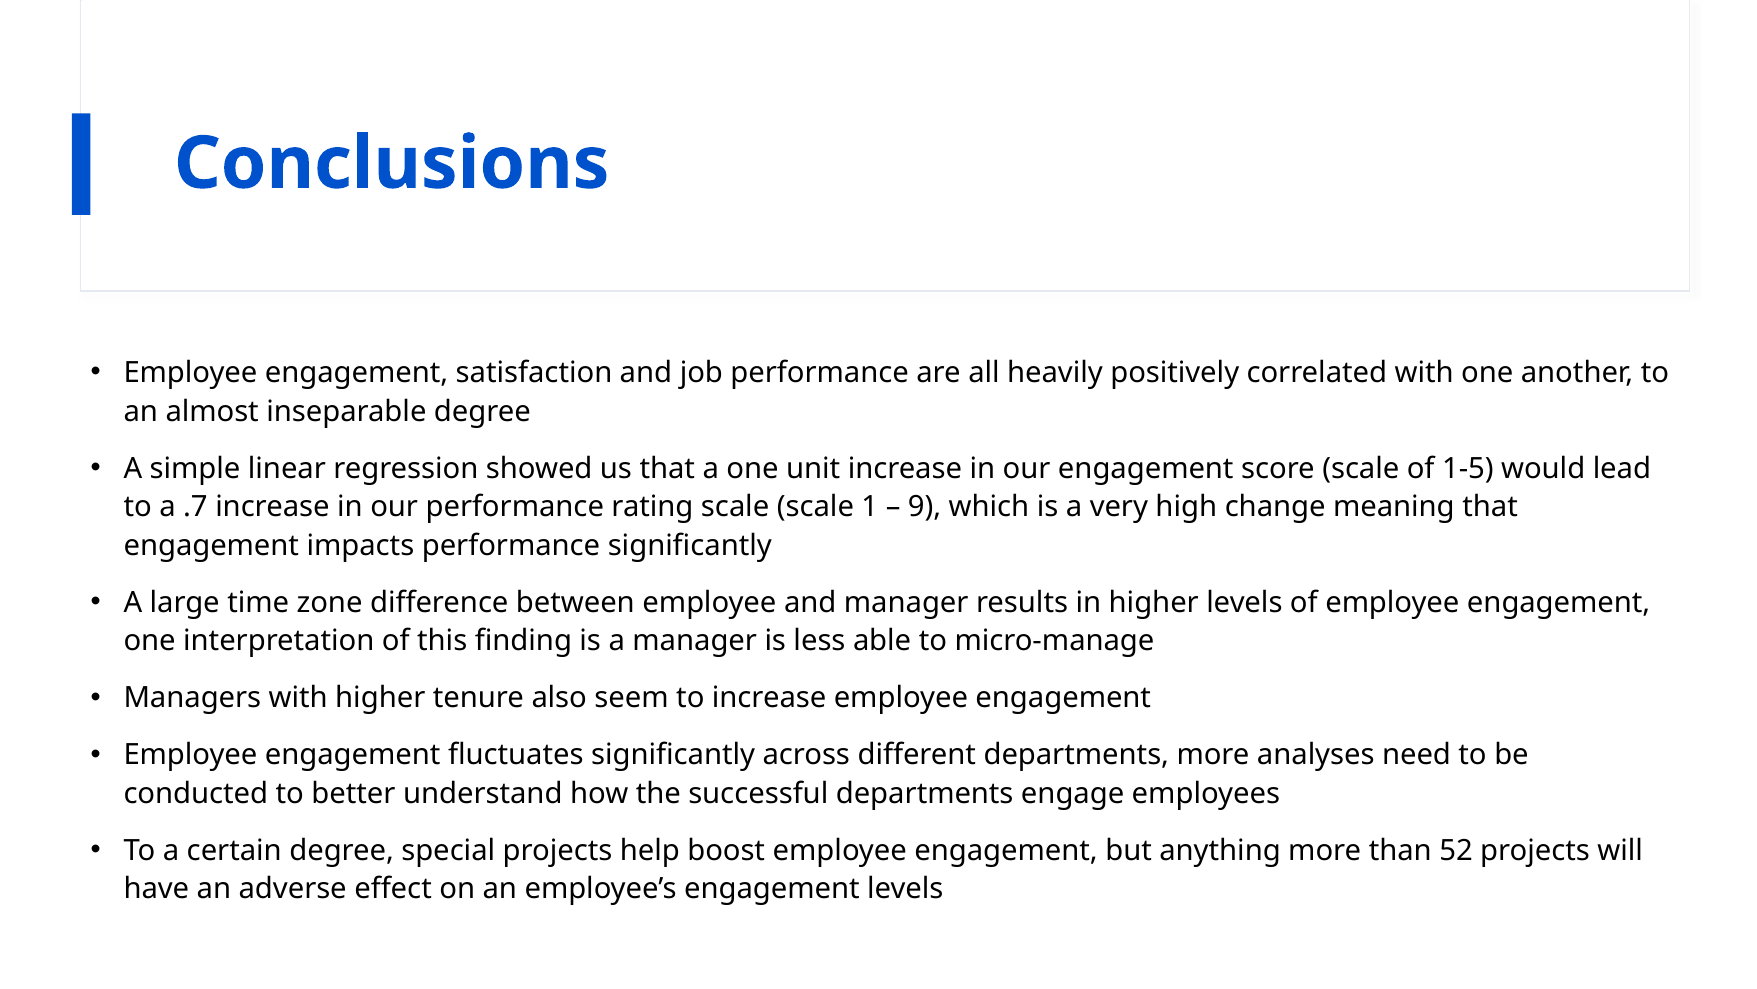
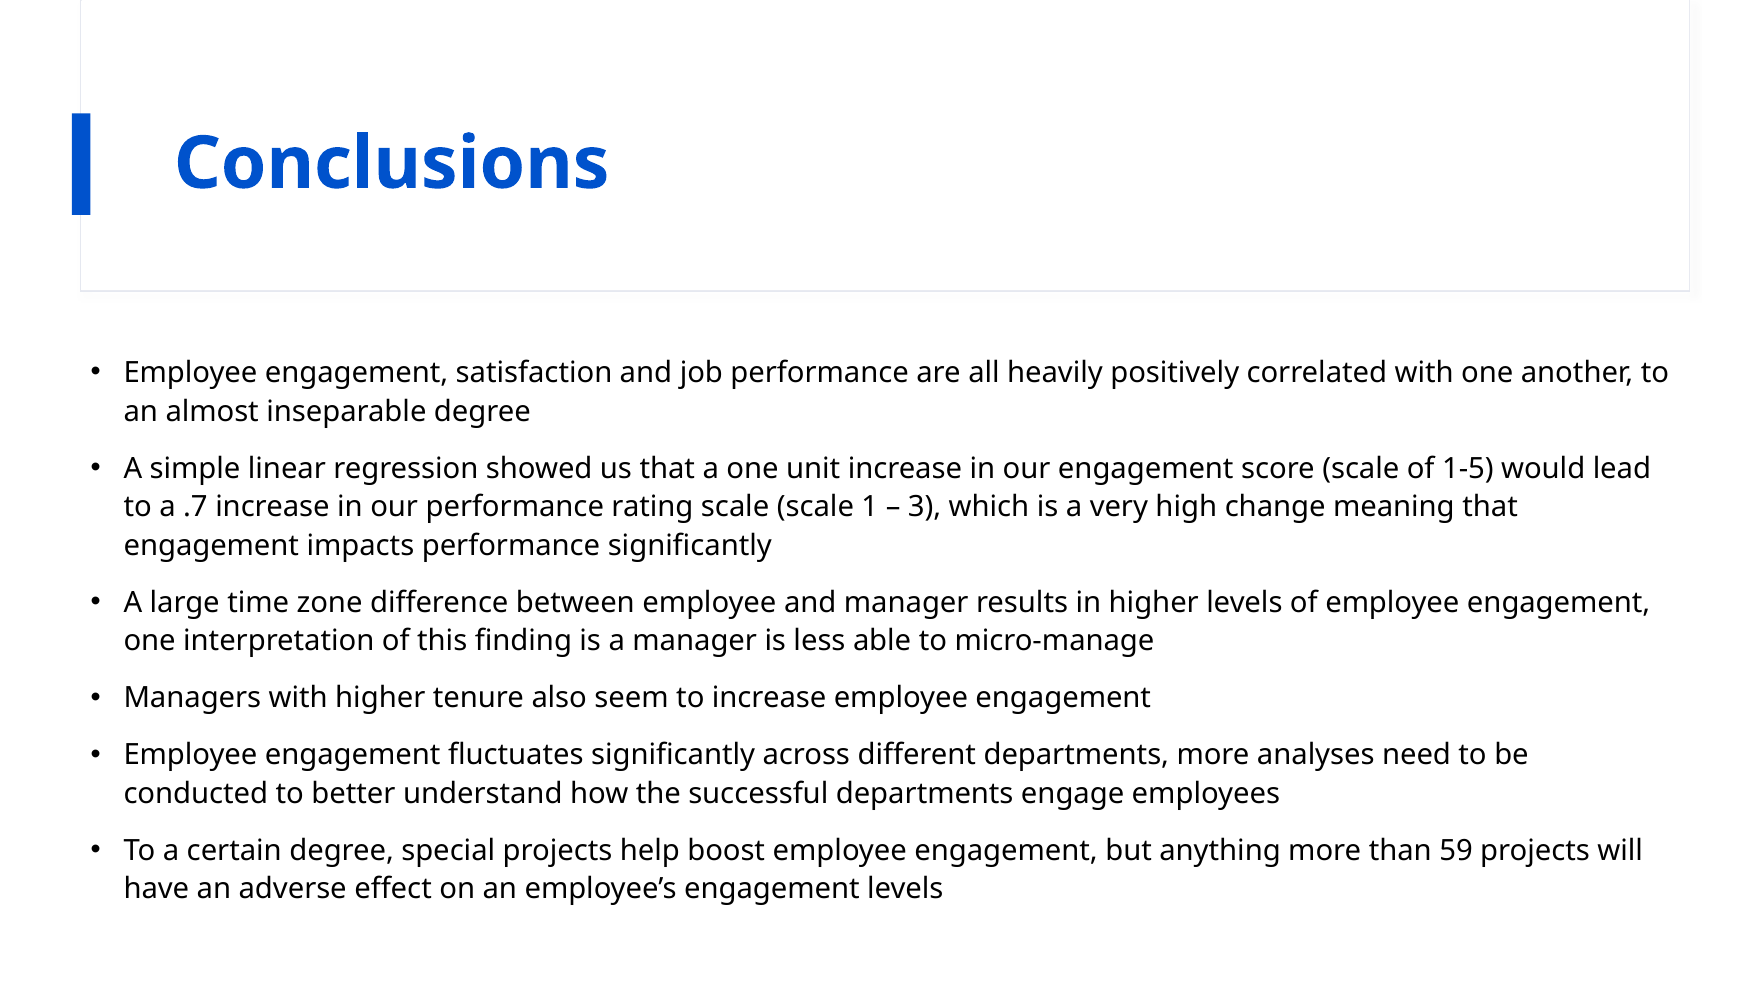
9: 9 -> 3
52: 52 -> 59
